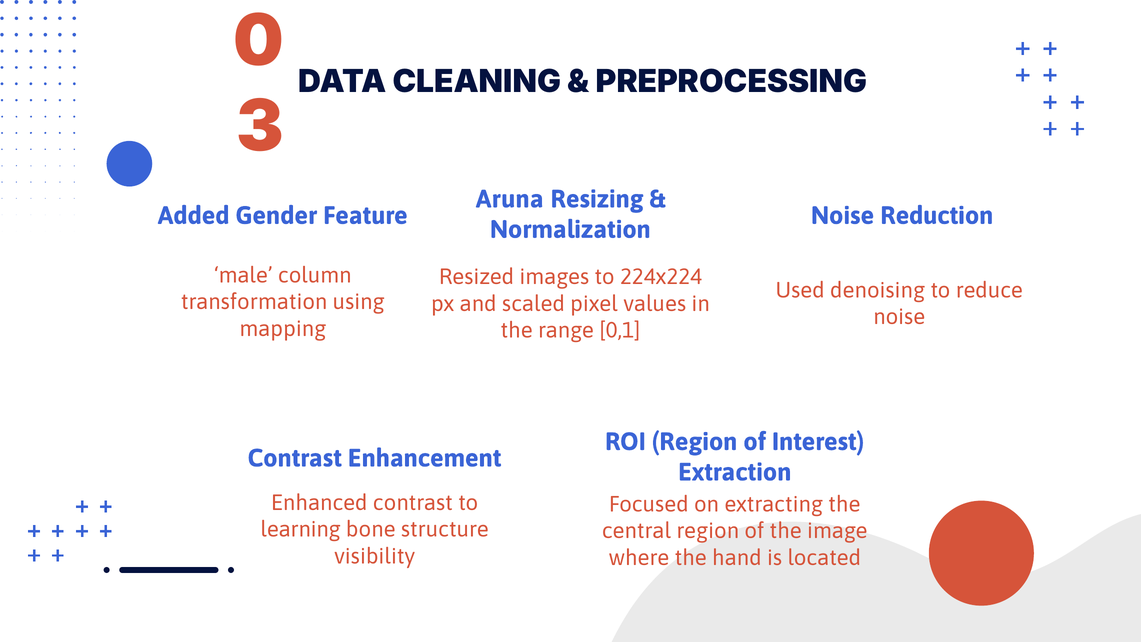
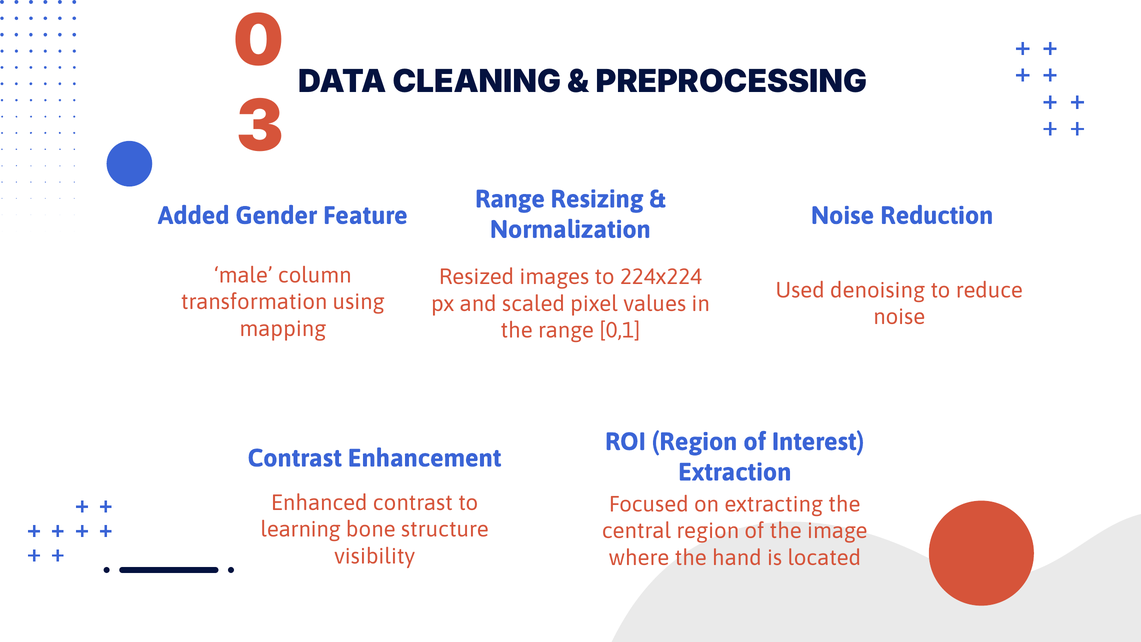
Aruna at (510, 199): Aruna -> Range
